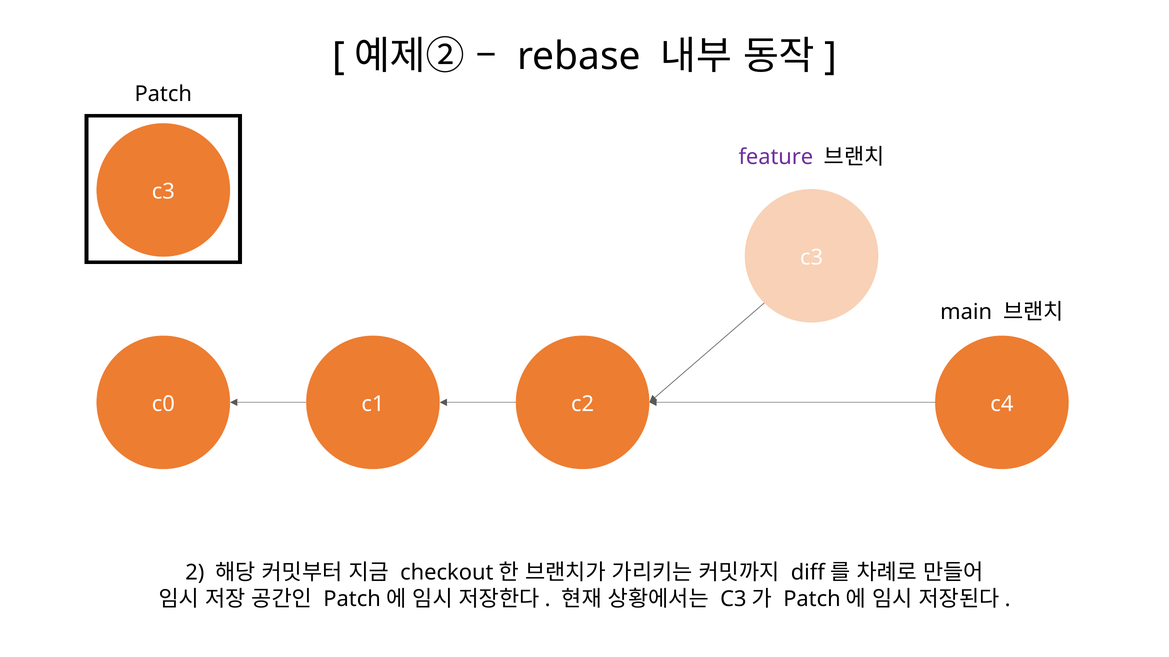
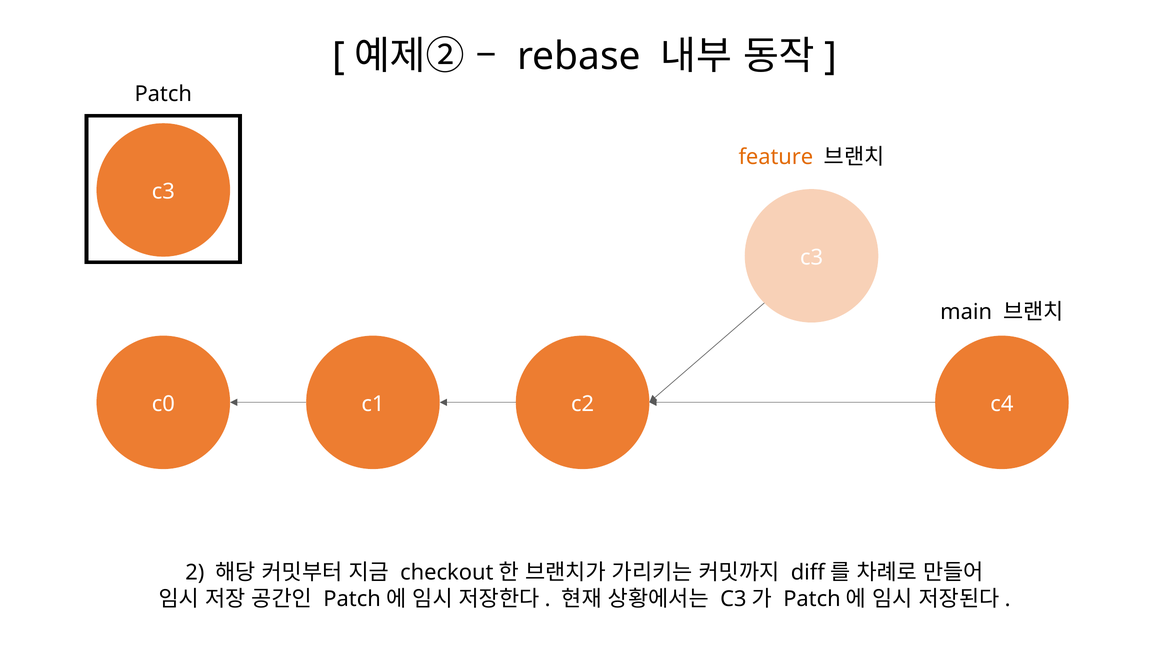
feature colour: purple -> orange
